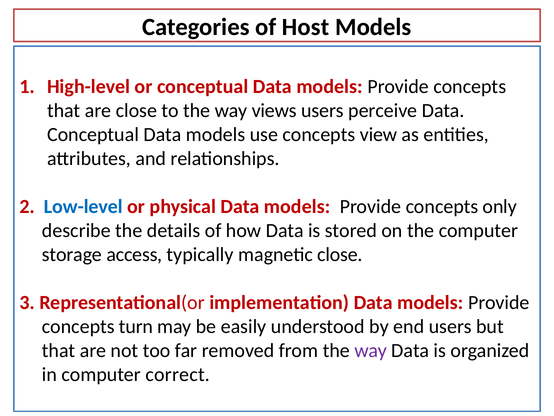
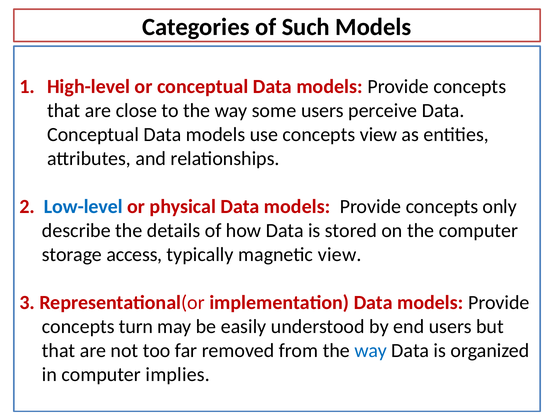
Host: Host -> Such
views: views -> some
magnetic close: close -> view
way at (371, 350) colour: purple -> blue
correct: correct -> implies
